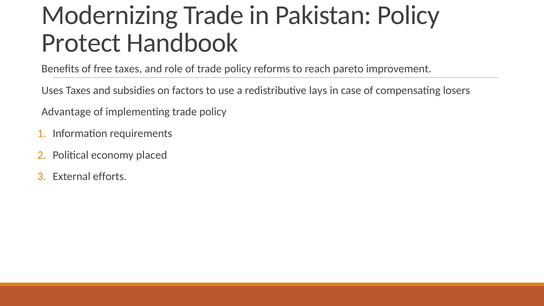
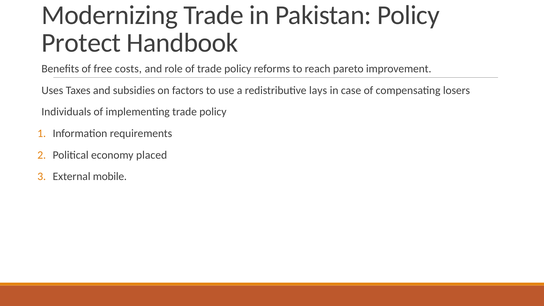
free taxes: taxes -> costs
Advantage: Advantage -> Individuals
efforts: efforts -> mobile
